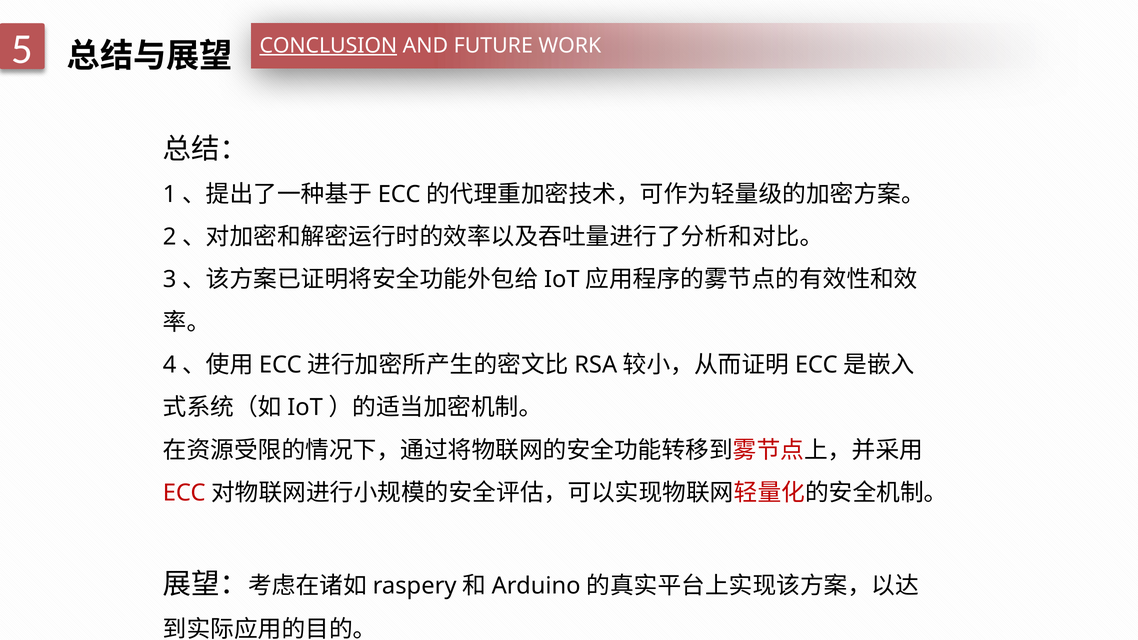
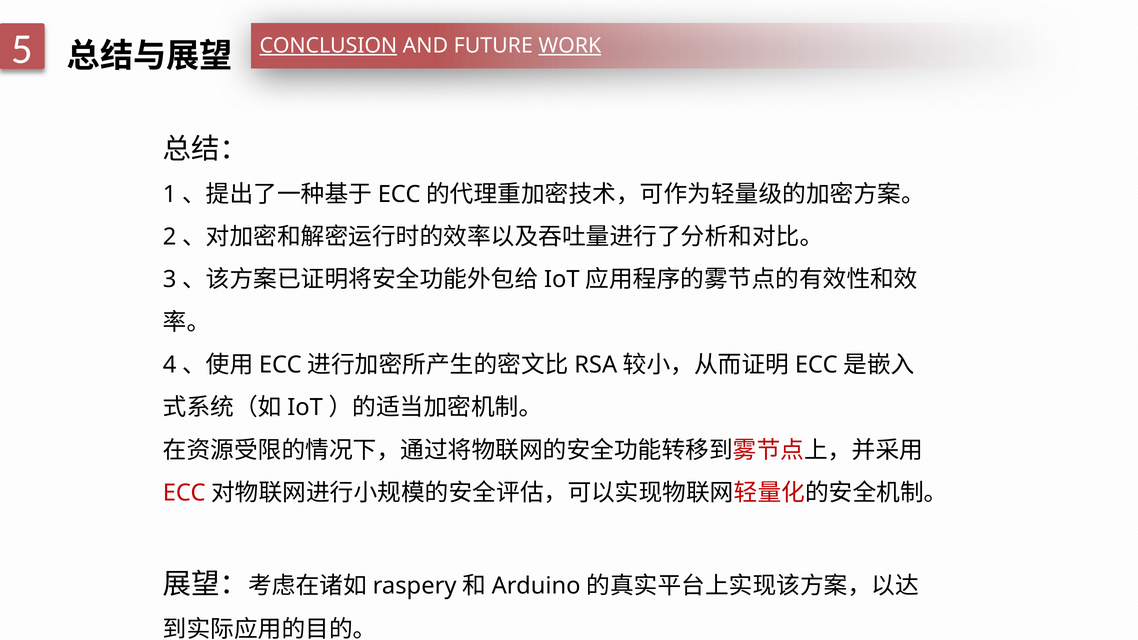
WORK underline: none -> present
